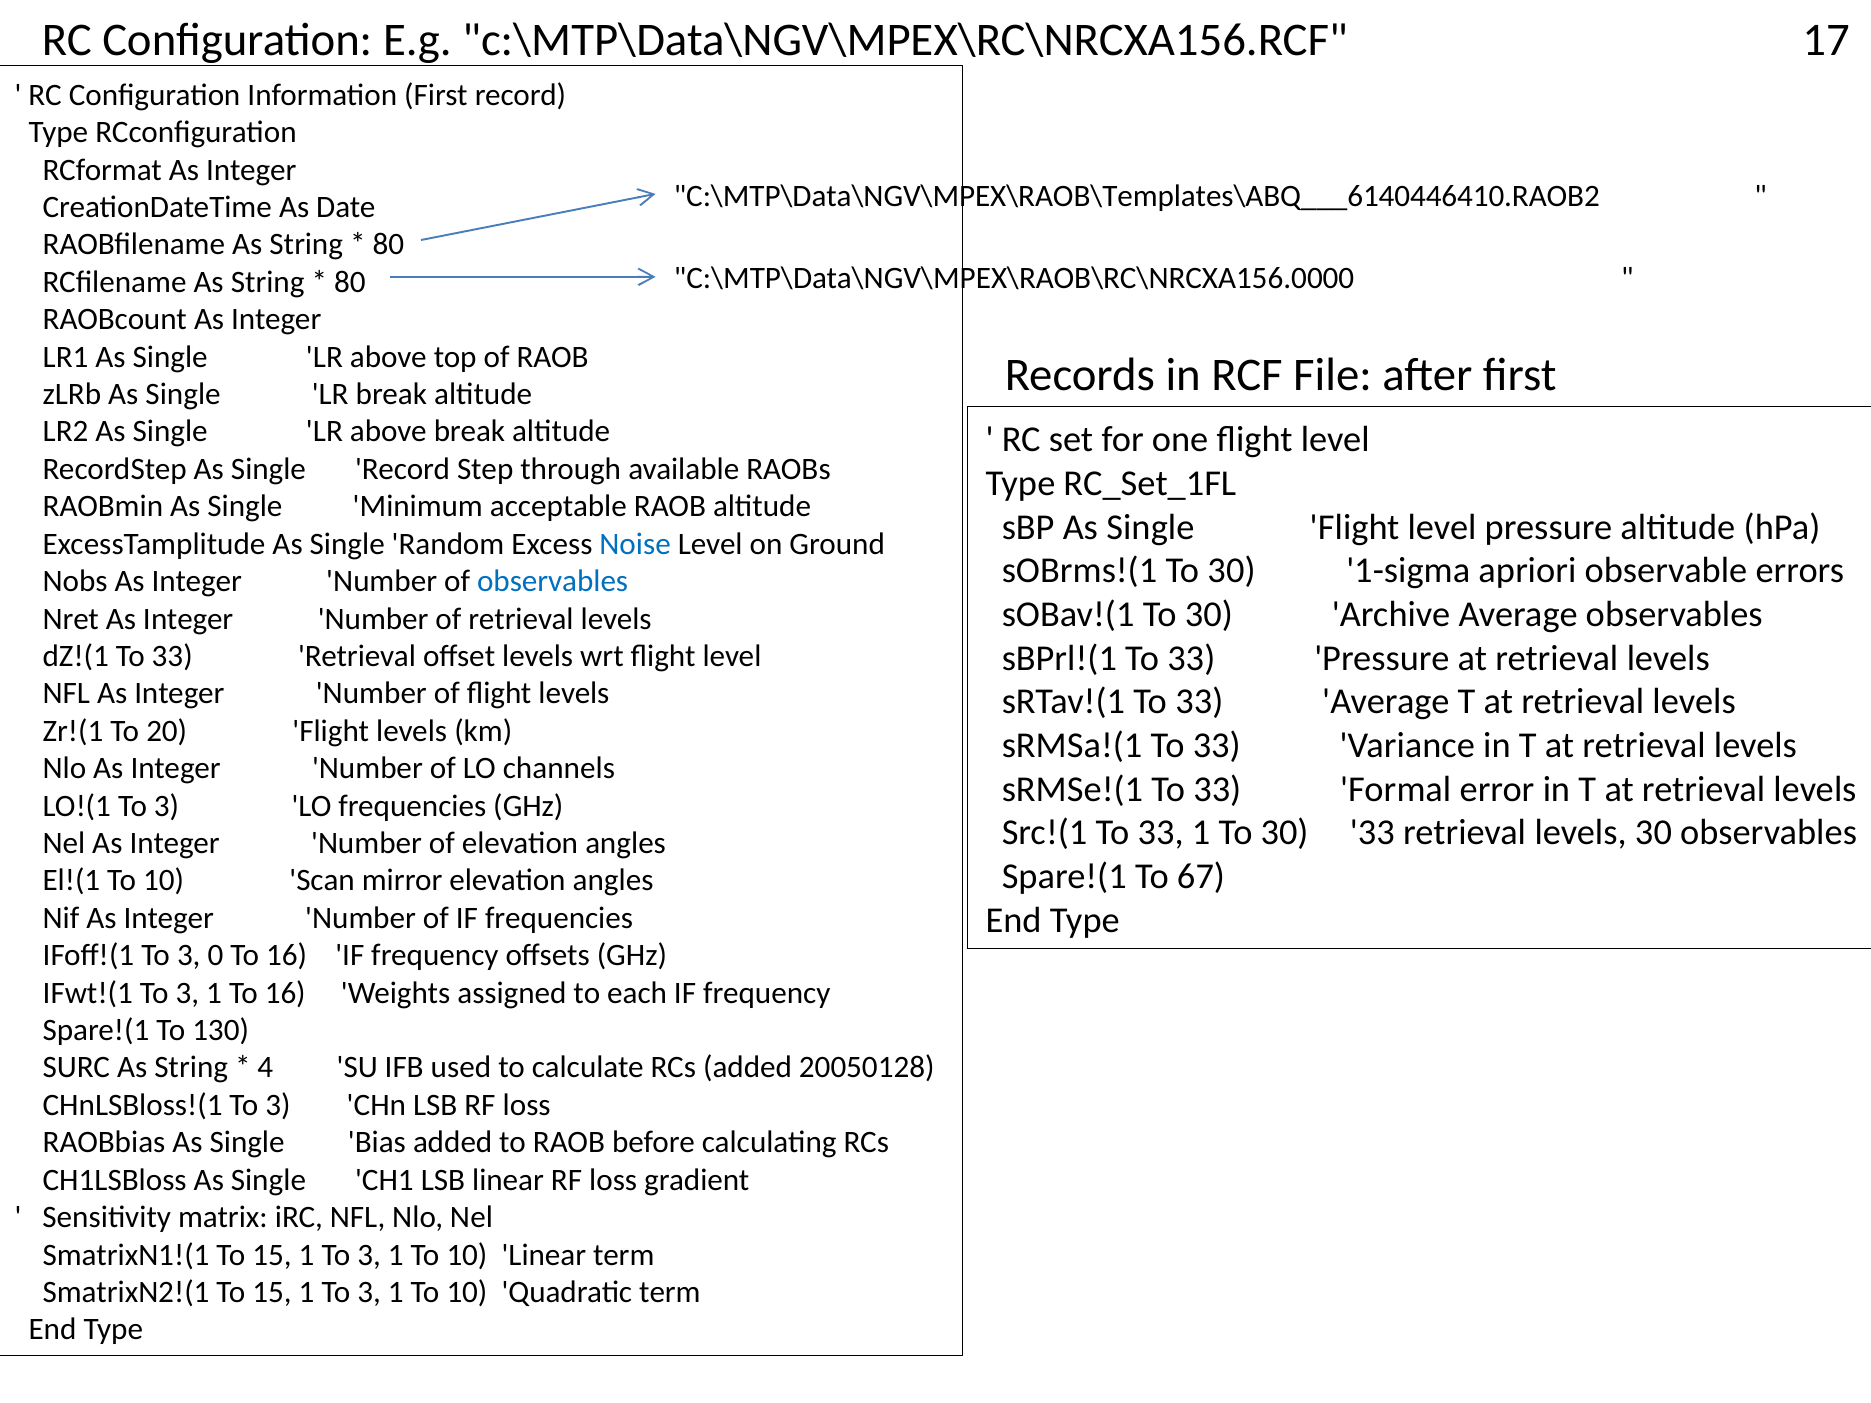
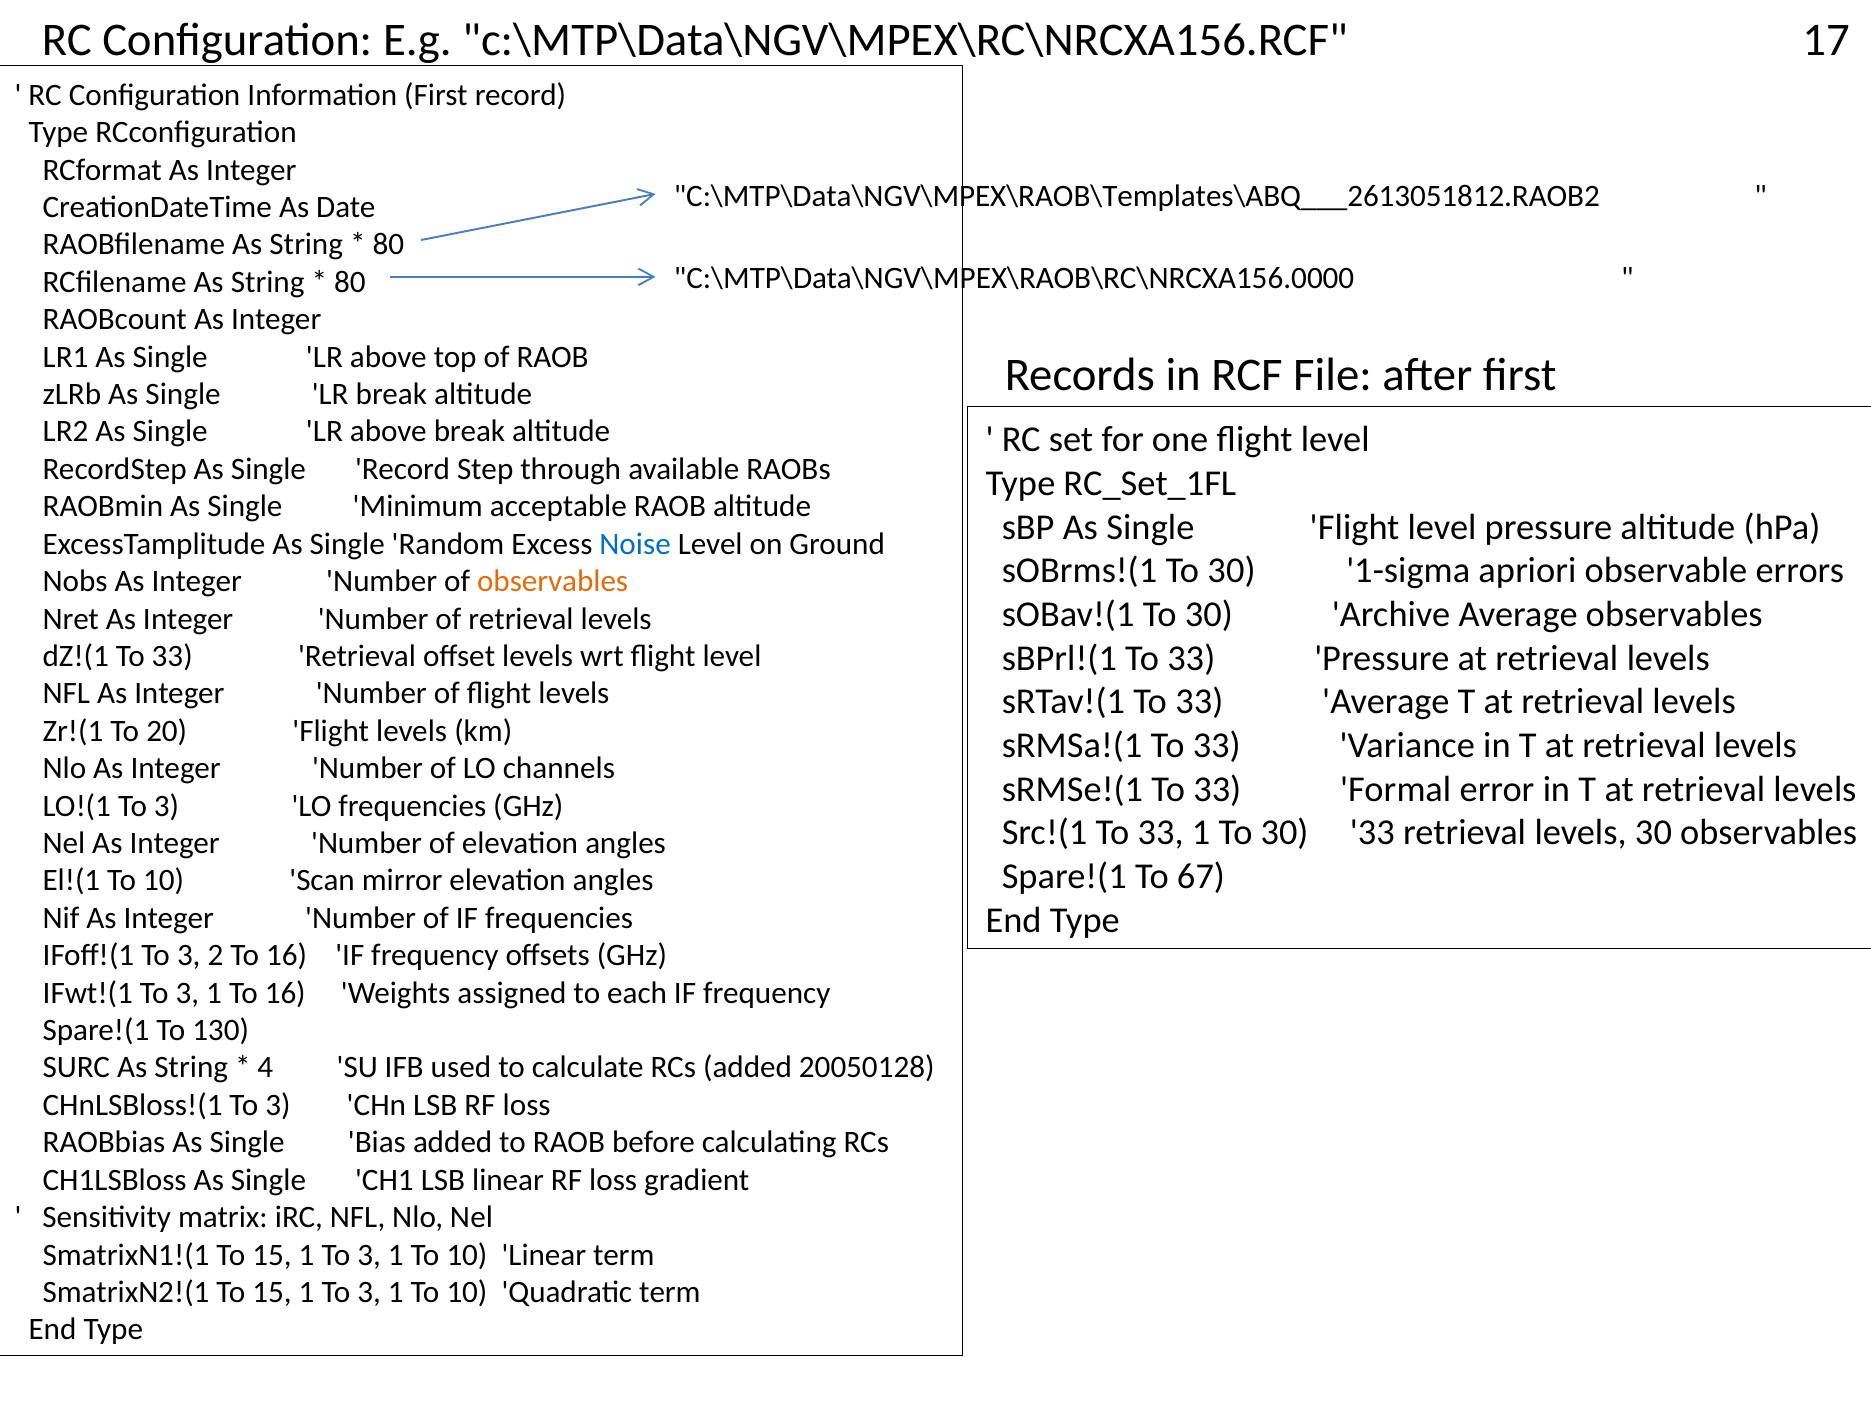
C:\MTP\Data\NGV\MPEX\RAOB\Templates\ABQ___6140446410.RAOB2: C:\MTP\Data\NGV\MPEX\RAOB\Templates\ABQ___6140446410.RAOB2 -> C:\MTP\Data\NGV\MPEX\RAOB\Templates\ABQ___2613051812.RAOB2
observables at (553, 581) colour: blue -> orange
0: 0 -> 2
